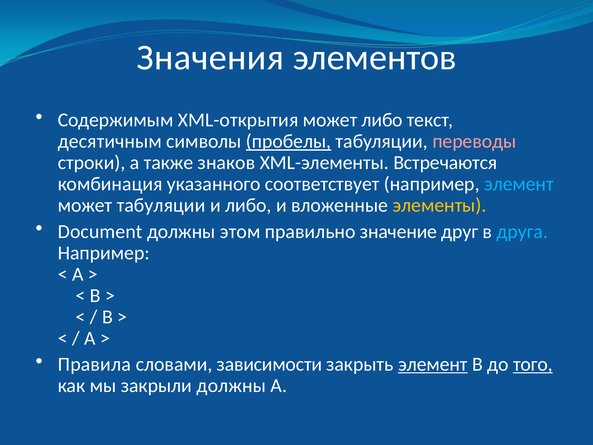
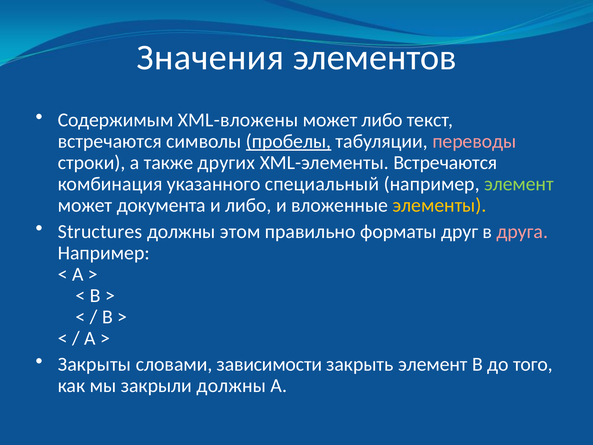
XML-открытия: XML-открытия -> XML-вложены
десятичным at (110, 141): десятичным -> встречаются
знаков: знаков -> других
соответствует: соответствует -> специальный
элемент at (519, 184) colour: light blue -> light green
может табуляции: табуляции -> документа
Document: Document -> Structures
значение: значение -> форматы
друга colour: light blue -> pink
Правила: Правила -> Закрыты
элемент at (433, 364) underline: present -> none
того underline: present -> none
